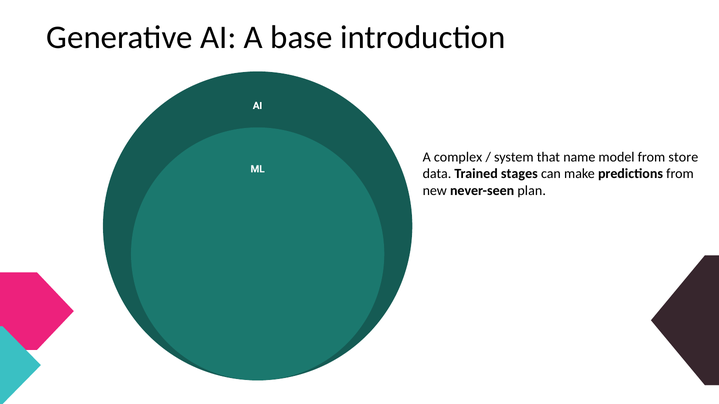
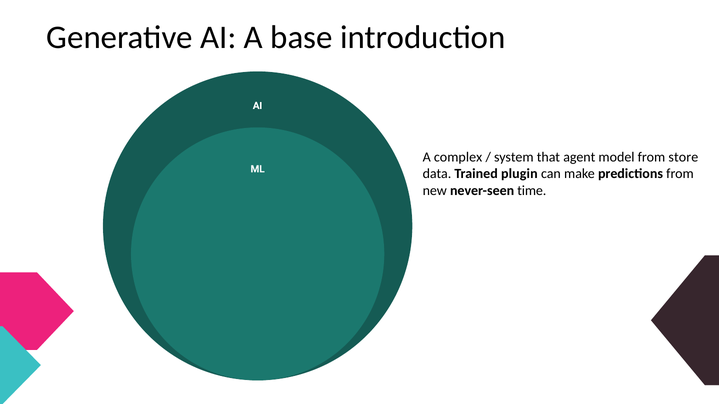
name: name -> agent
stages: stages -> plugin
plan: plan -> time
